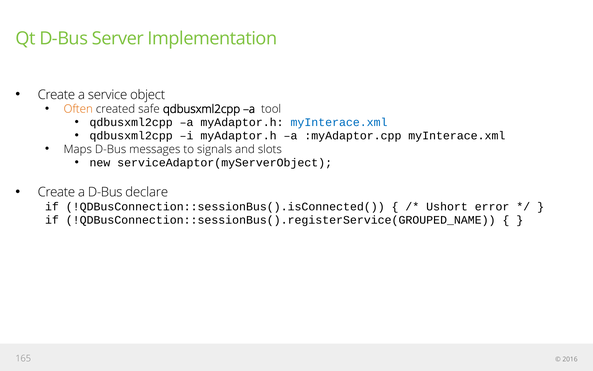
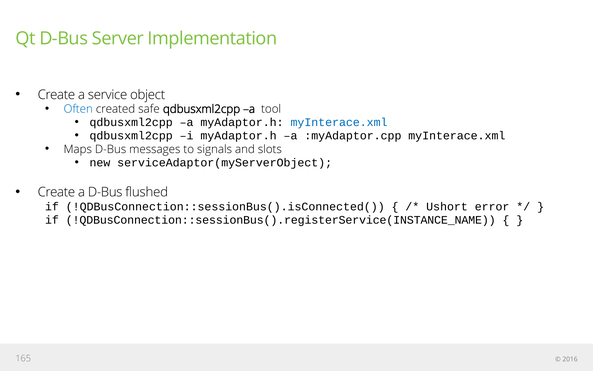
Often colour: orange -> blue
declare: declare -> flushed
!QDBusConnection::sessionBus().registerService(GROUPED_NAME: !QDBusConnection::sessionBus().registerService(GROUPED_NAME -> !QDBusConnection::sessionBus().registerService(INSTANCE_NAME
